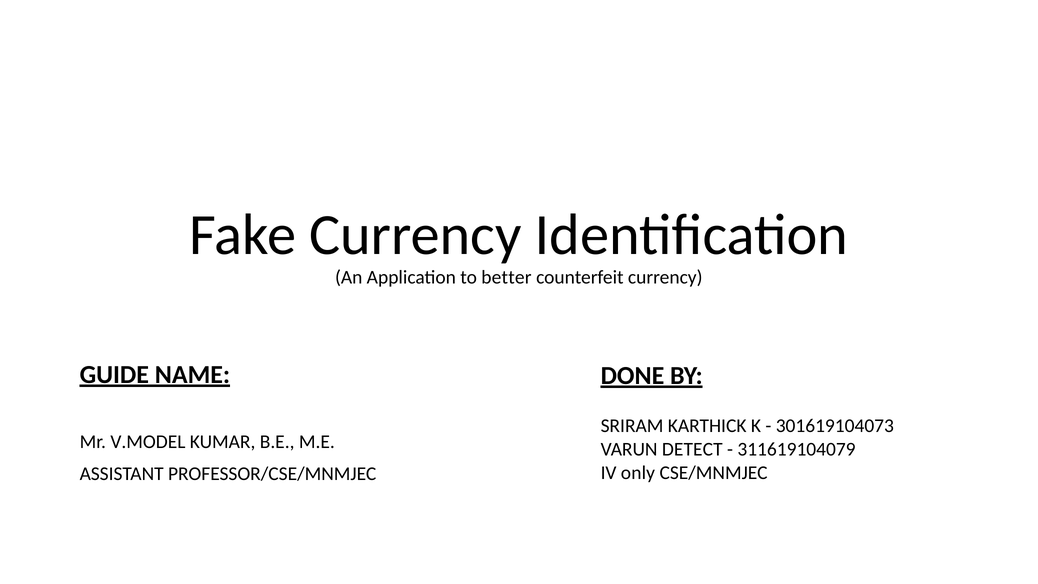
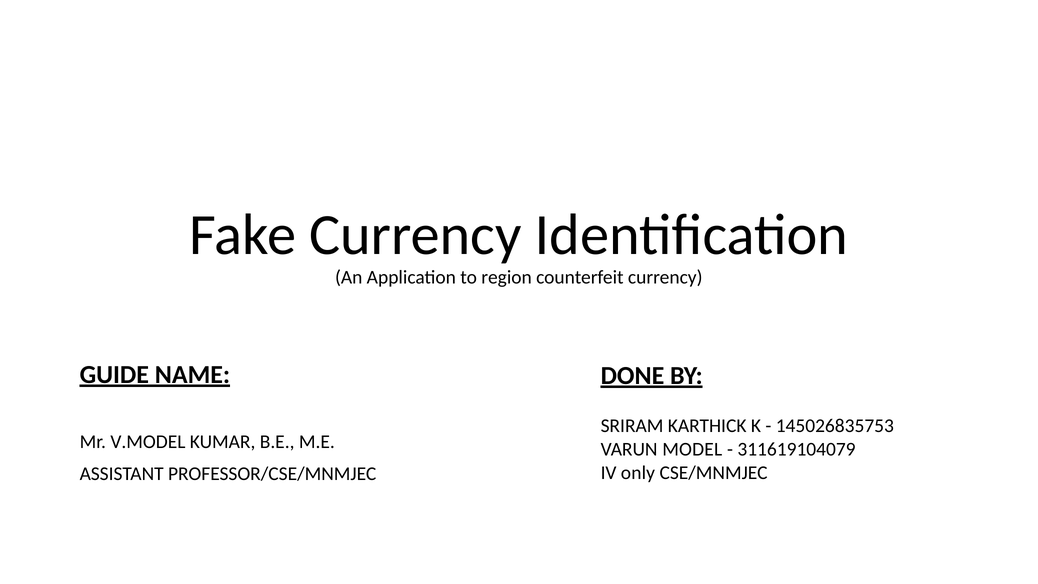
better: better -> region
301619104073: 301619104073 -> 145026835753
DETECT: DETECT -> MODEL
